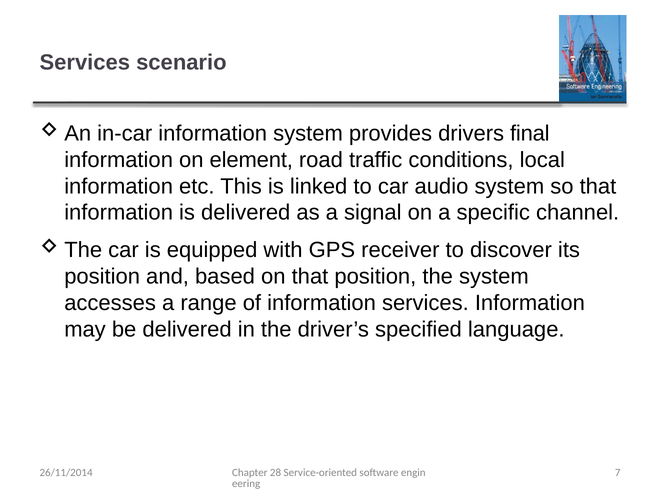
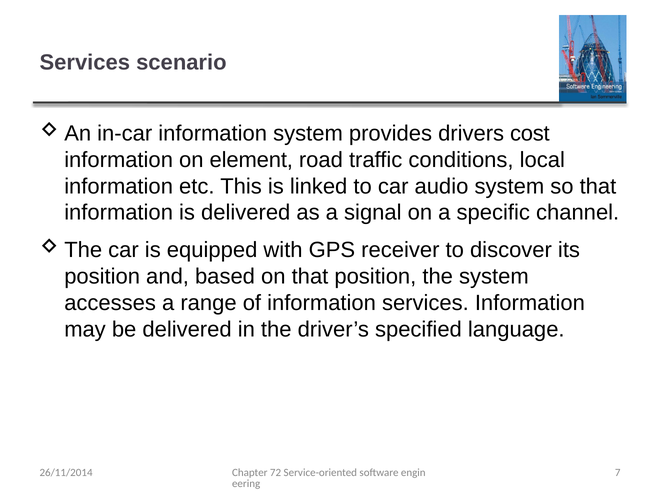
final: final -> cost
28: 28 -> 72
